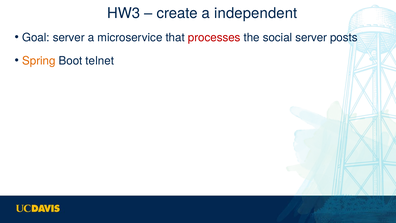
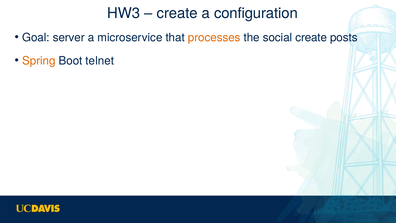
independent: independent -> configuration
processes colour: red -> orange
social server: server -> create
